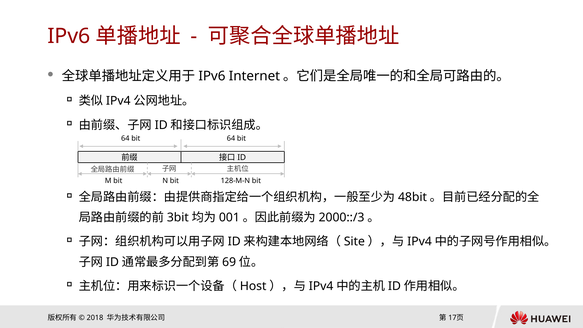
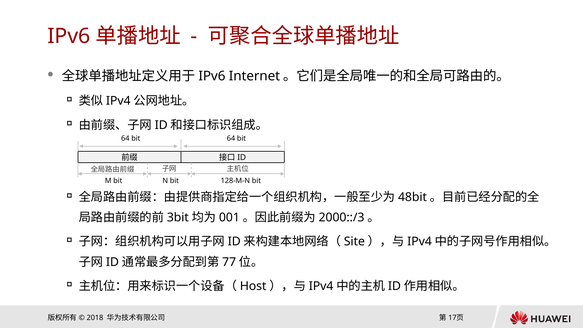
69: 69 -> 77
